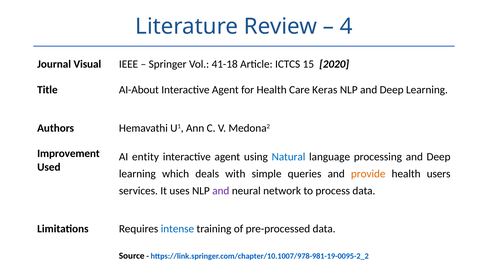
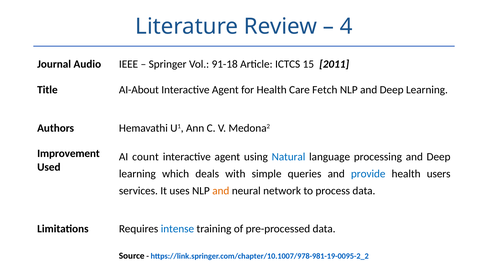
Visual: Visual -> Audio
41-18: 41-18 -> 91-18
2020: 2020 -> 2011
Keras: Keras -> Fetch
entity: entity -> count
provide colour: orange -> blue
and at (221, 191) colour: purple -> orange
